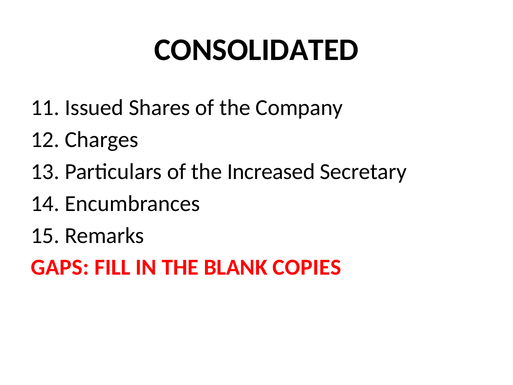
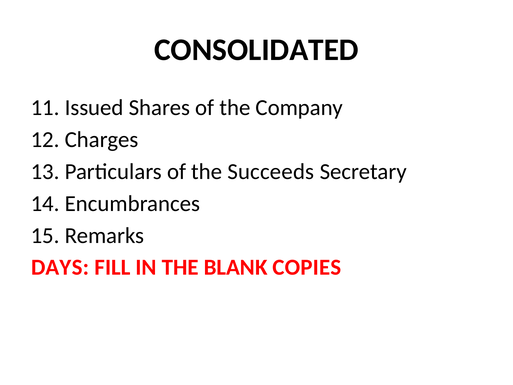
Increased: Increased -> Succeeds
GAPS: GAPS -> DAYS
